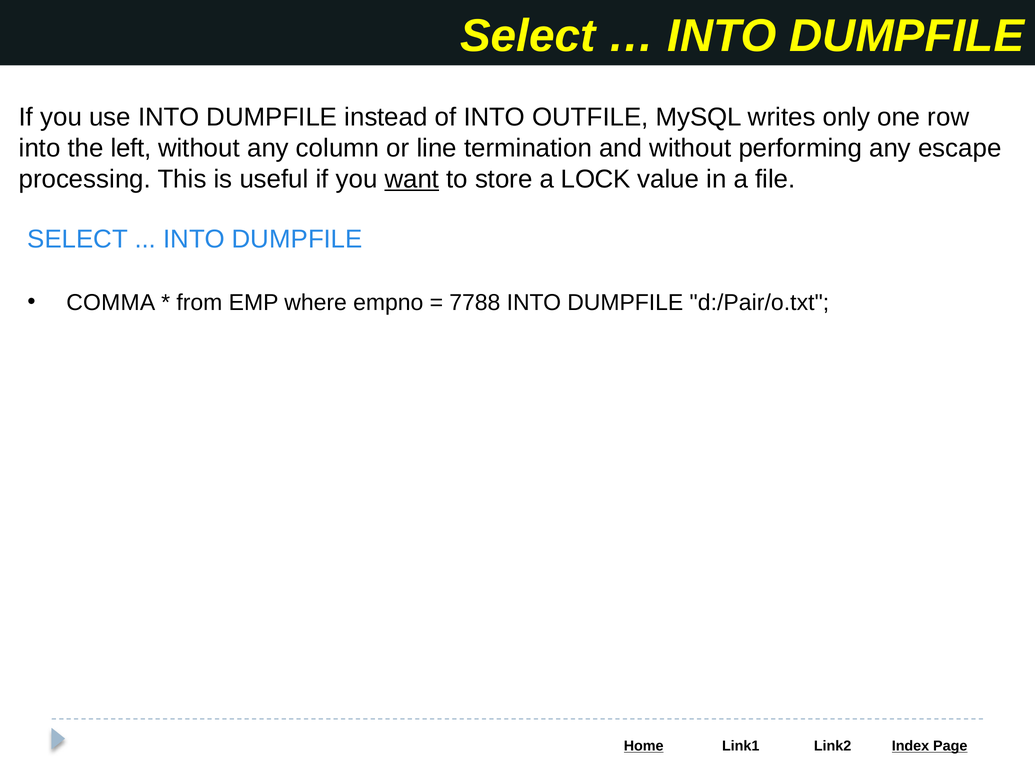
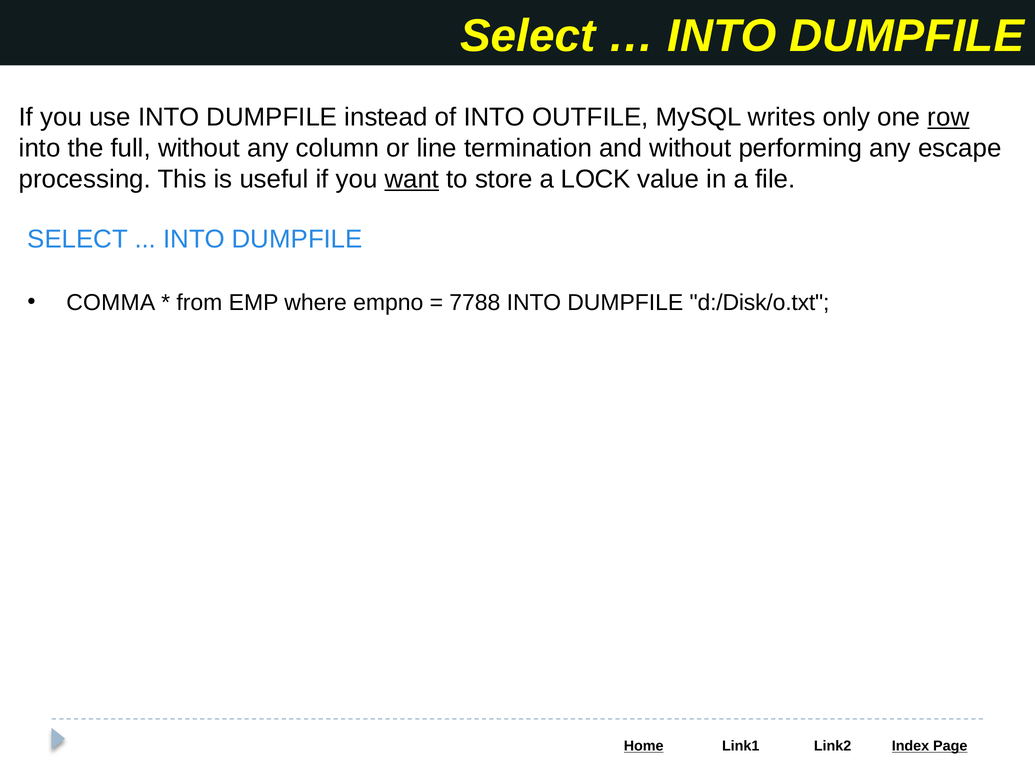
row underline: none -> present
left: left -> full
d:/Pair/o.txt: d:/Pair/o.txt -> d:/Disk/o.txt
